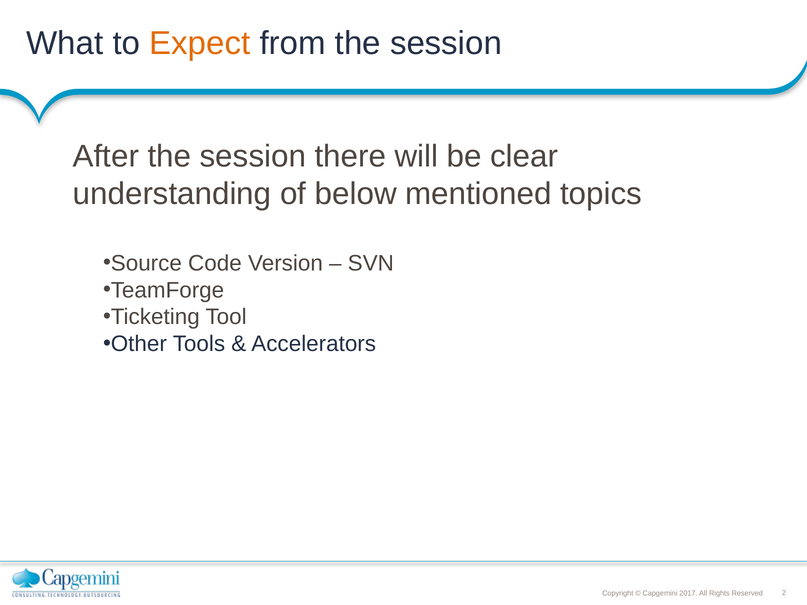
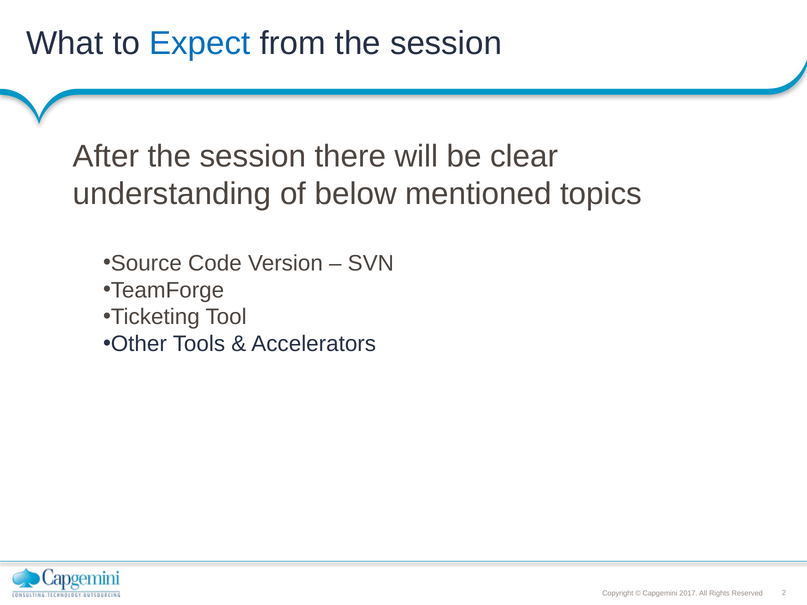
Expect colour: orange -> blue
